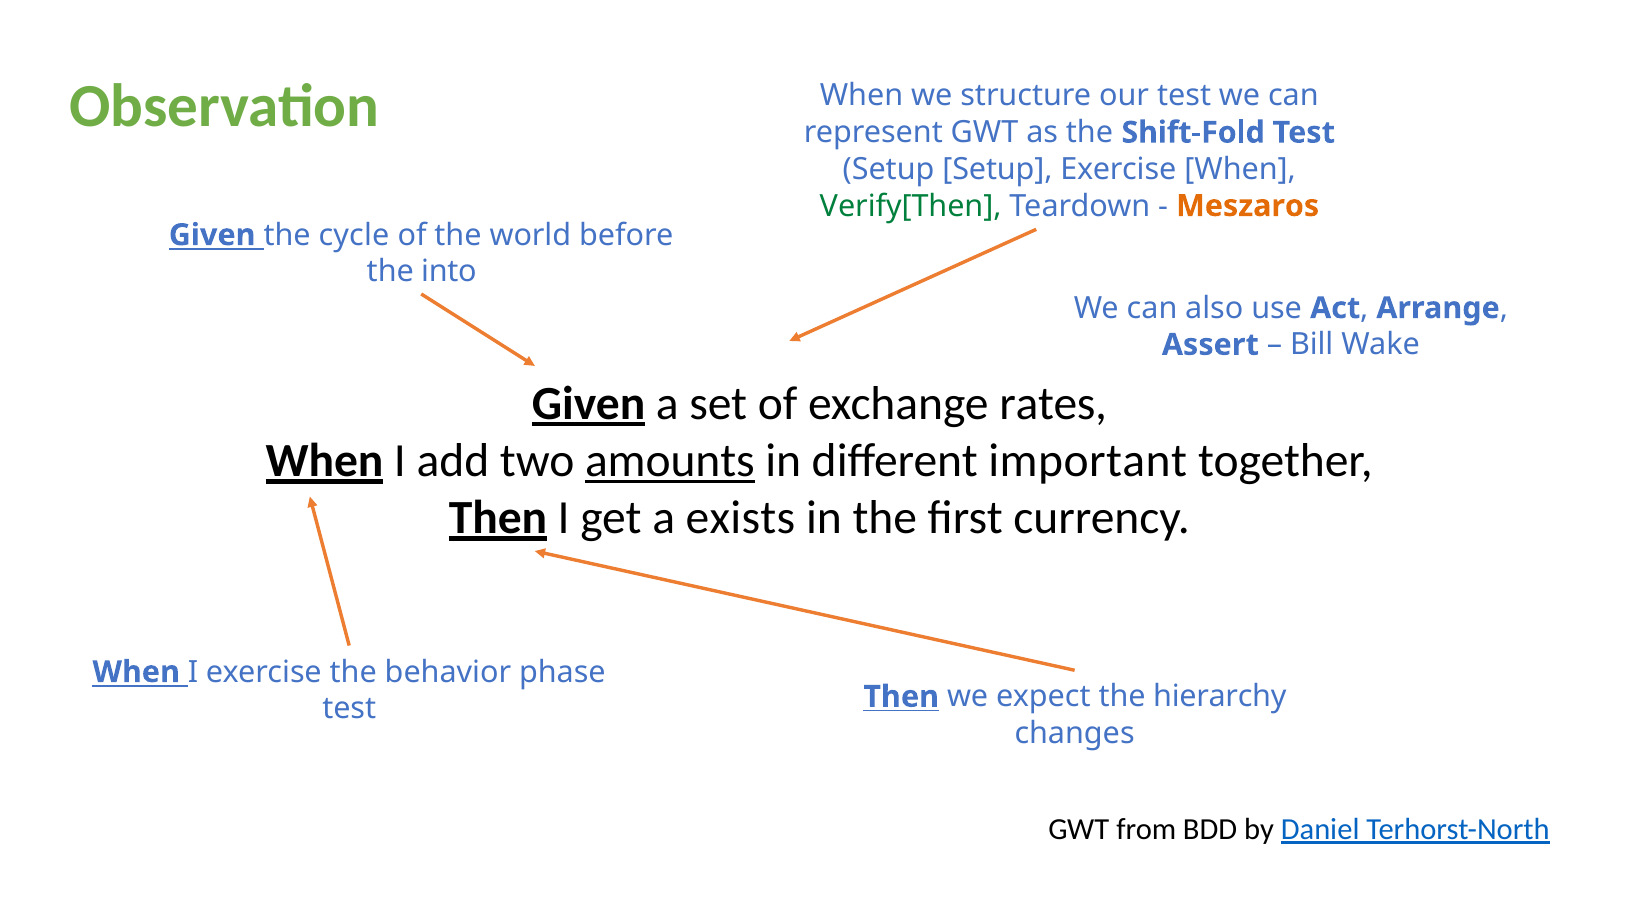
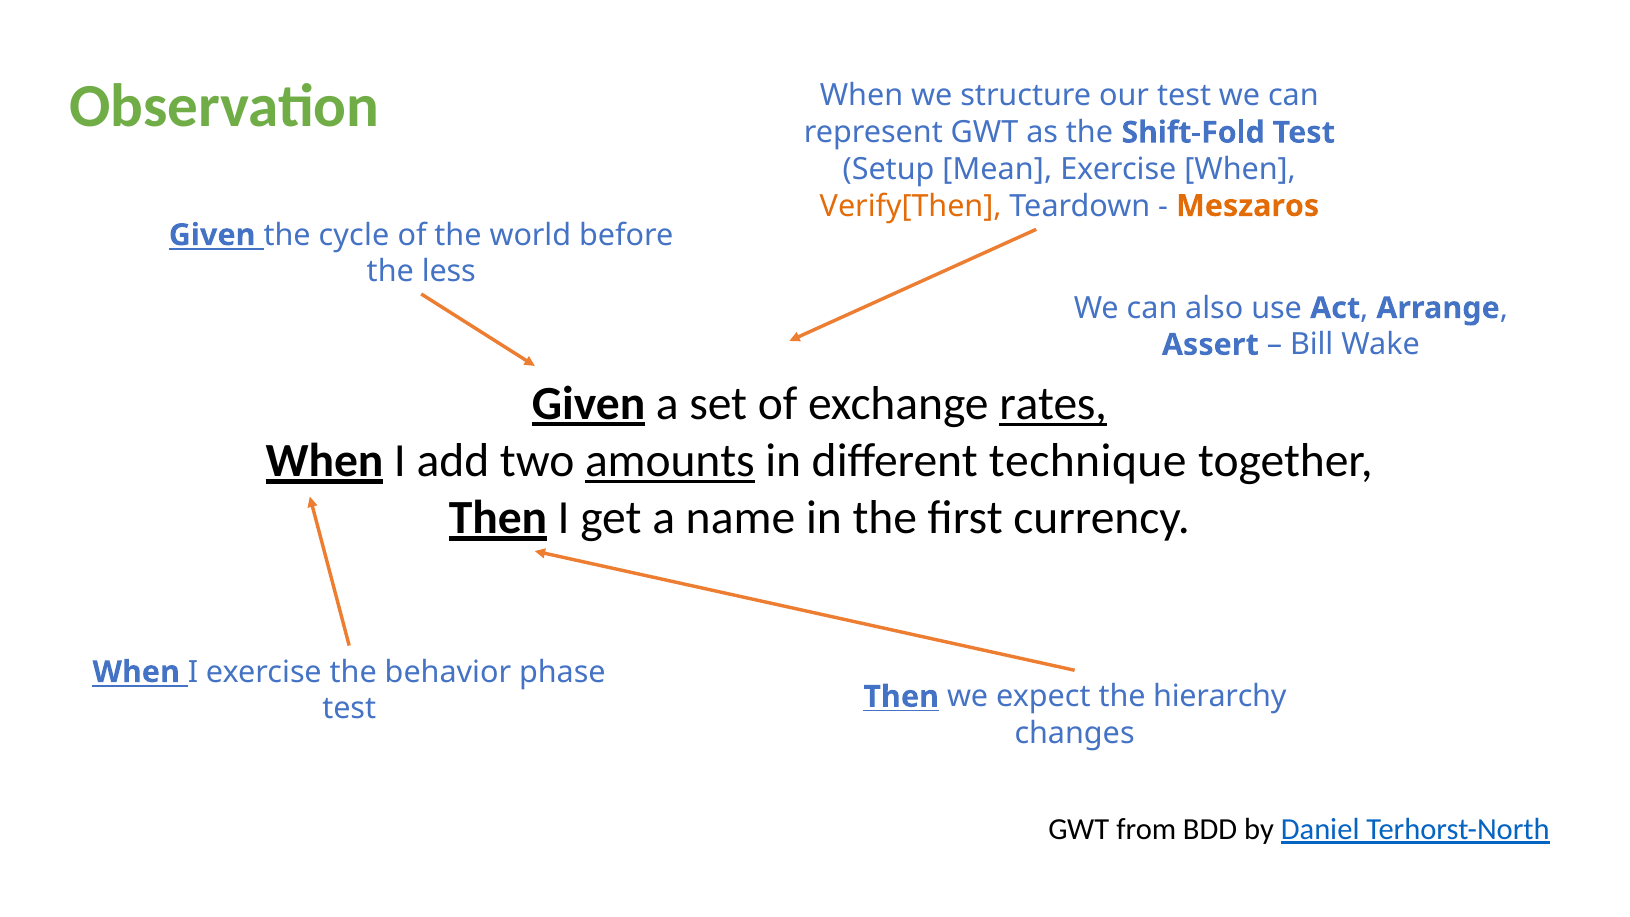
Setup Setup: Setup -> Mean
Verify[Then colour: green -> orange
into: into -> less
rates underline: none -> present
important: important -> technique
exists: exists -> name
